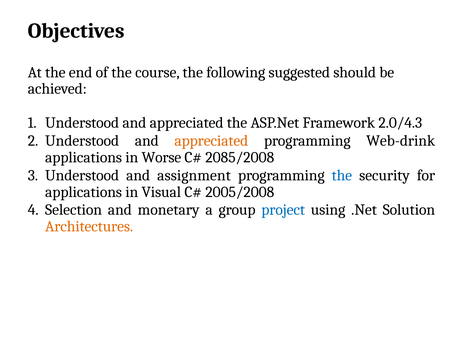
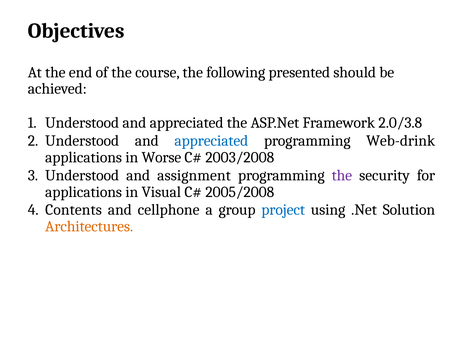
suggested: suggested -> presented
2.0/4.3: 2.0/4.3 -> 2.0/3.8
appreciated at (211, 141) colour: orange -> blue
2085/2008: 2085/2008 -> 2003/2008
the at (342, 175) colour: blue -> purple
Selection: Selection -> Contents
monetary: monetary -> cellphone
